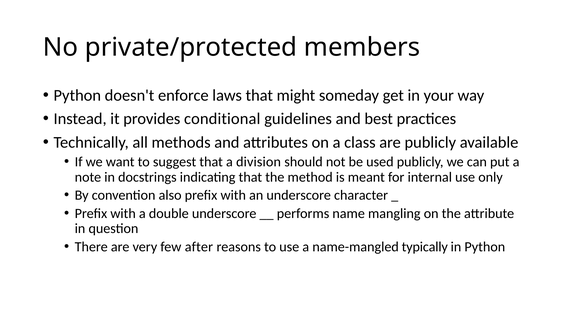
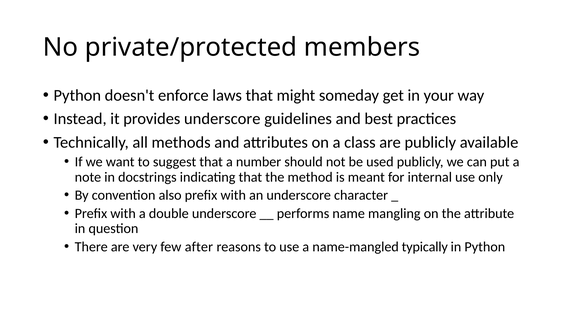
provides conditional: conditional -> underscore
division: division -> number
